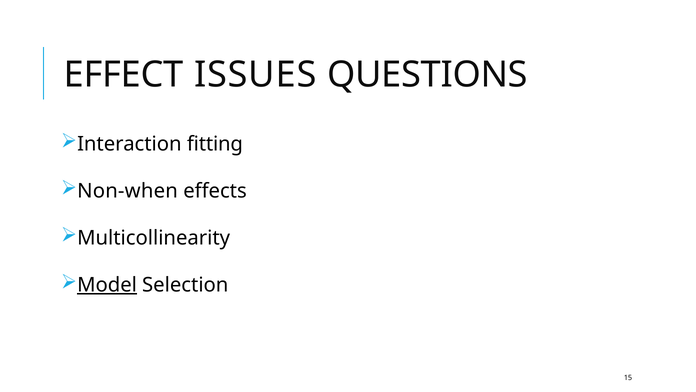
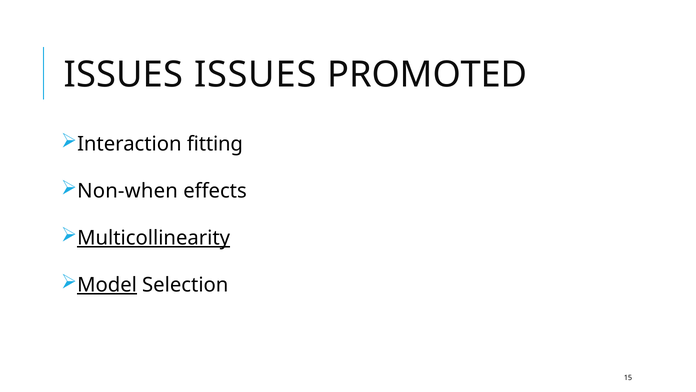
EFFECT at (124, 75): EFFECT -> ISSUES
QUESTIONS: QUESTIONS -> PROMOTED
Multicollinearity underline: none -> present
